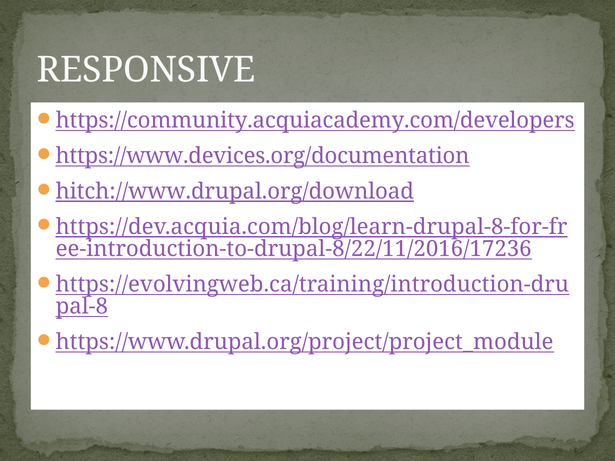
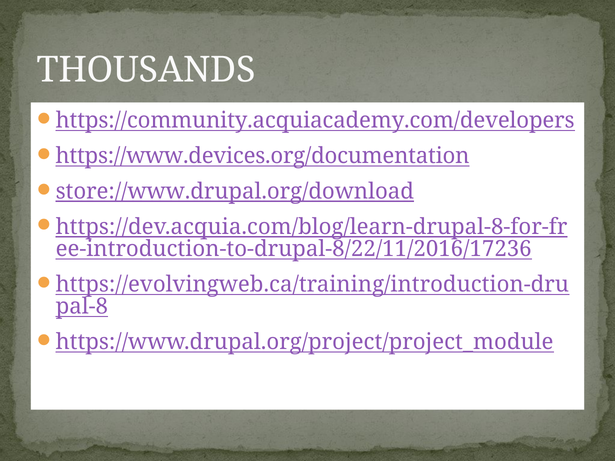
RESPONSIVE: RESPONSIVE -> THOUSANDS
hitch://www.drupal.org/download: hitch://www.drupal.org/download -> store://www.drupal.org/download
